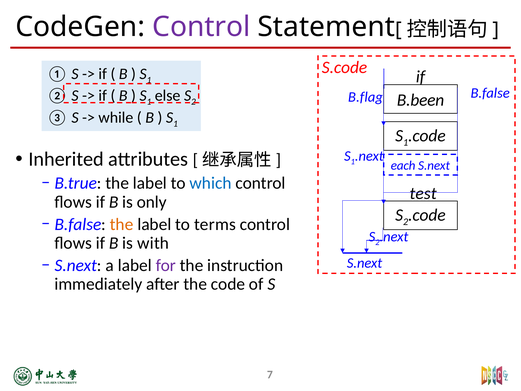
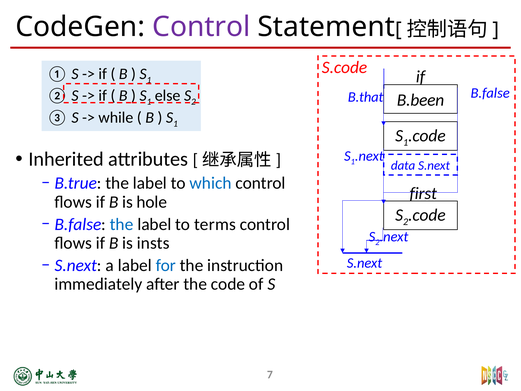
B.flag: B.flag -> B.that
each: each -> data
test: test -> first
only: only -> hole
the at (122, 224) colour: orange -> blue
with: with -> insts
for colour: purple -> blue
